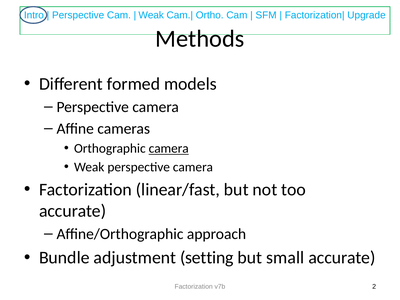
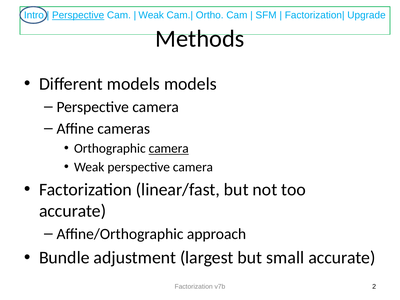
Perspective at (78, 15) underline: none -> present
Different formed: formed -> models
setting: setting -> largest
